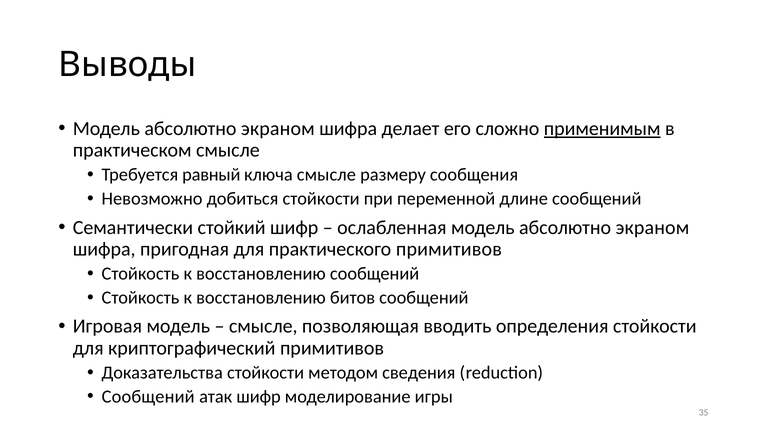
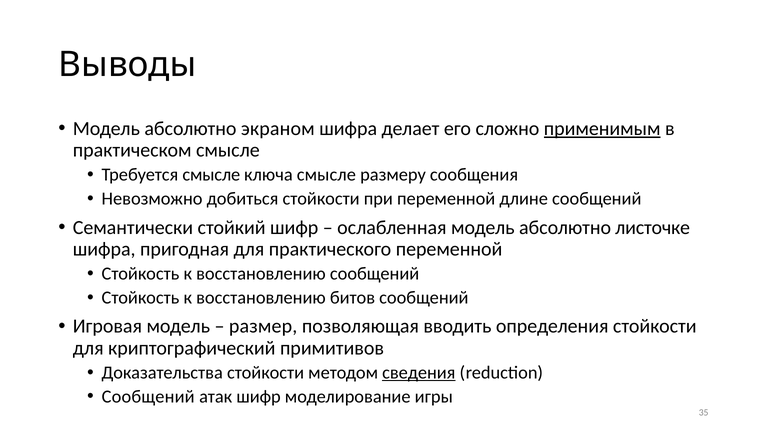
Требуется равный: равный -> смысле
ослабленная модель абсолютно экраном: экраном -> листочке
практического примитивов: примитивов -> переменной
смысле at (263, 326): смысле -> размер
сведения underline: none -> present
